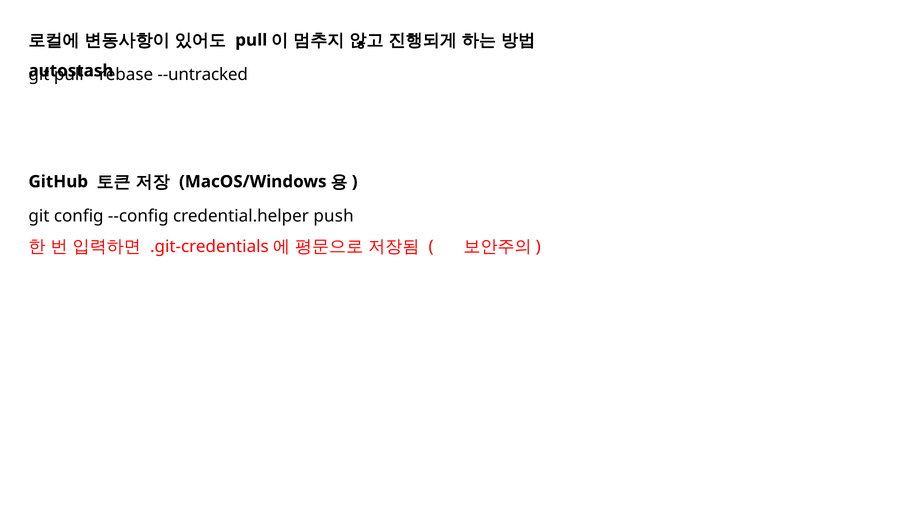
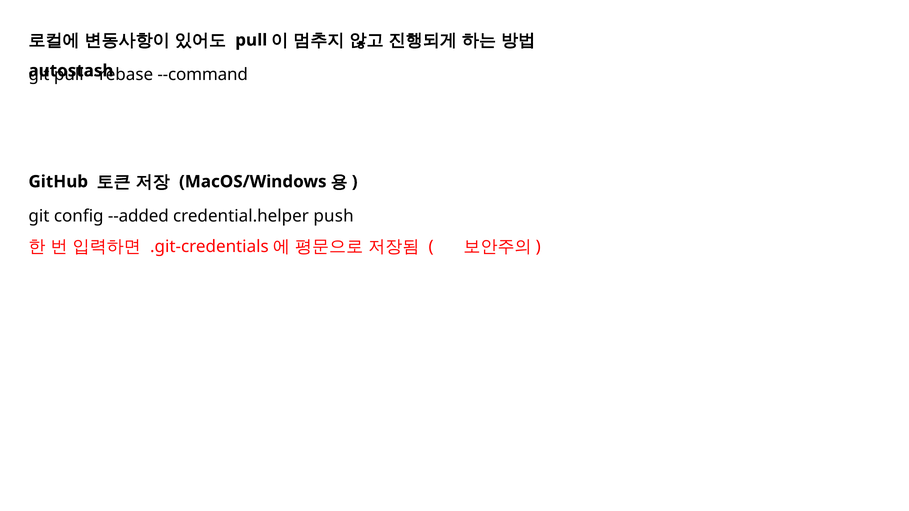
--untracked: --untracked -> --command
--config: --config -> --added
